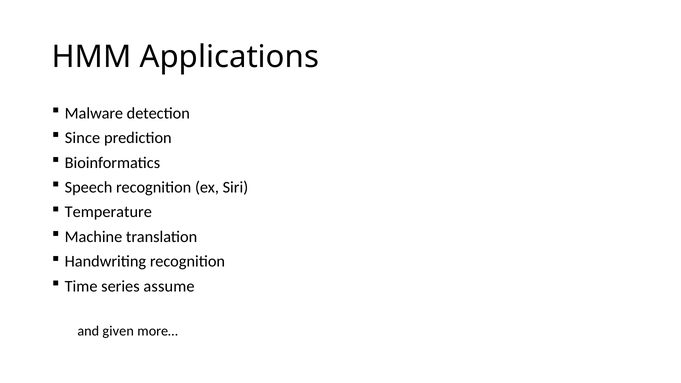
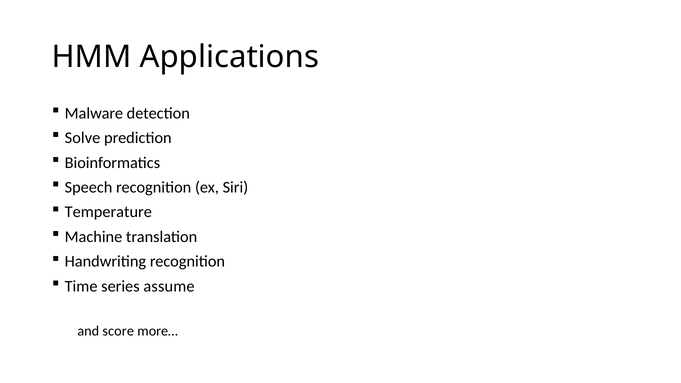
Since: Since -> Solve
given: given -> score
